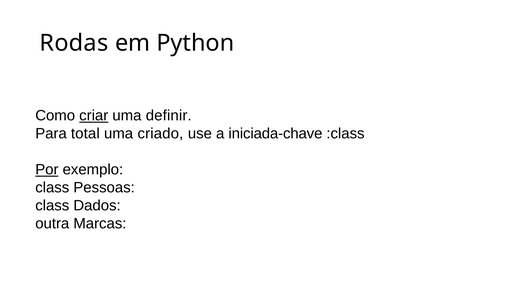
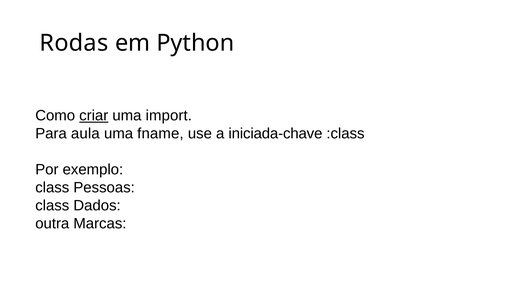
definir: definir -> import
total: total -> aula
criado: criado -> fname
Por underline: present -> none
